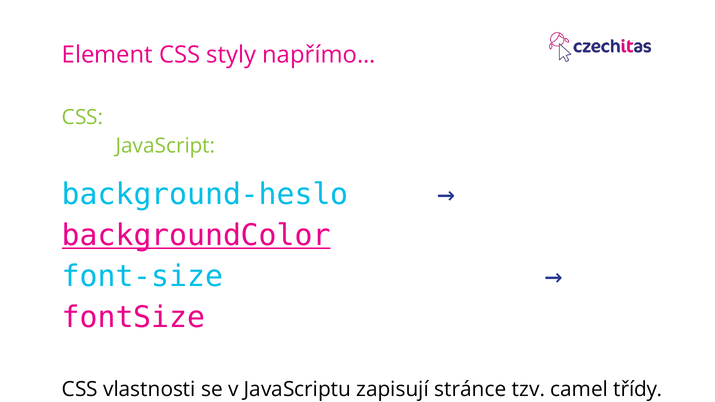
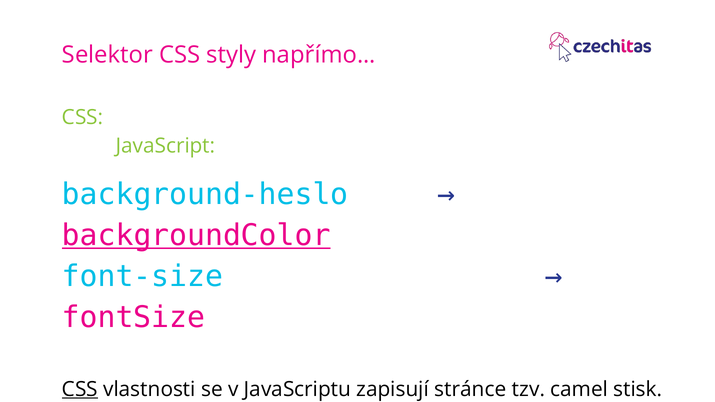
Element: Element -> Selektor
CSS at (80, 389) underline: none -> present
třídy: třídy -> stisk
